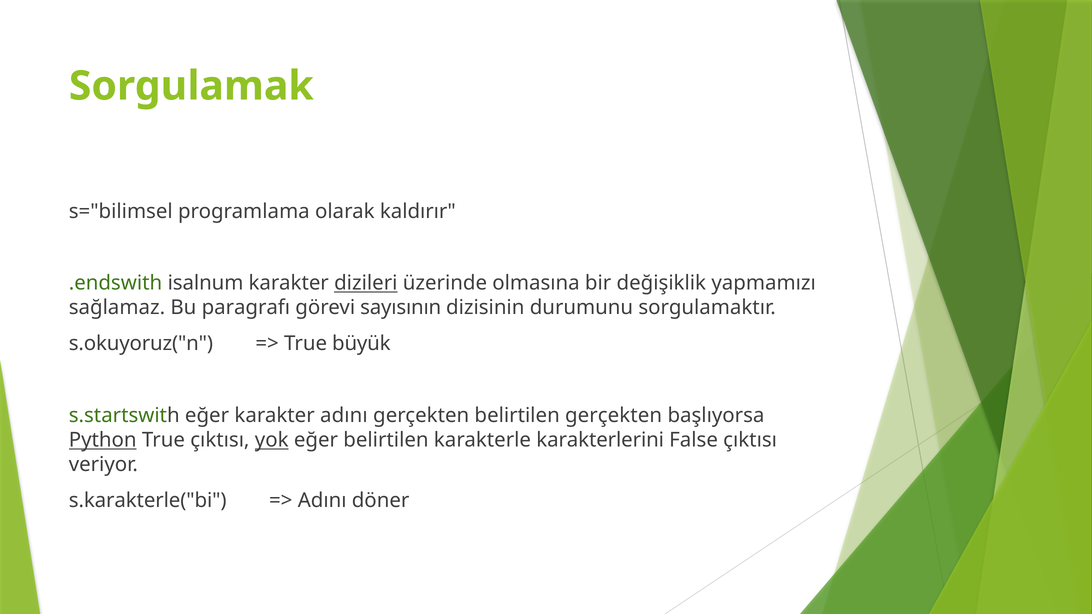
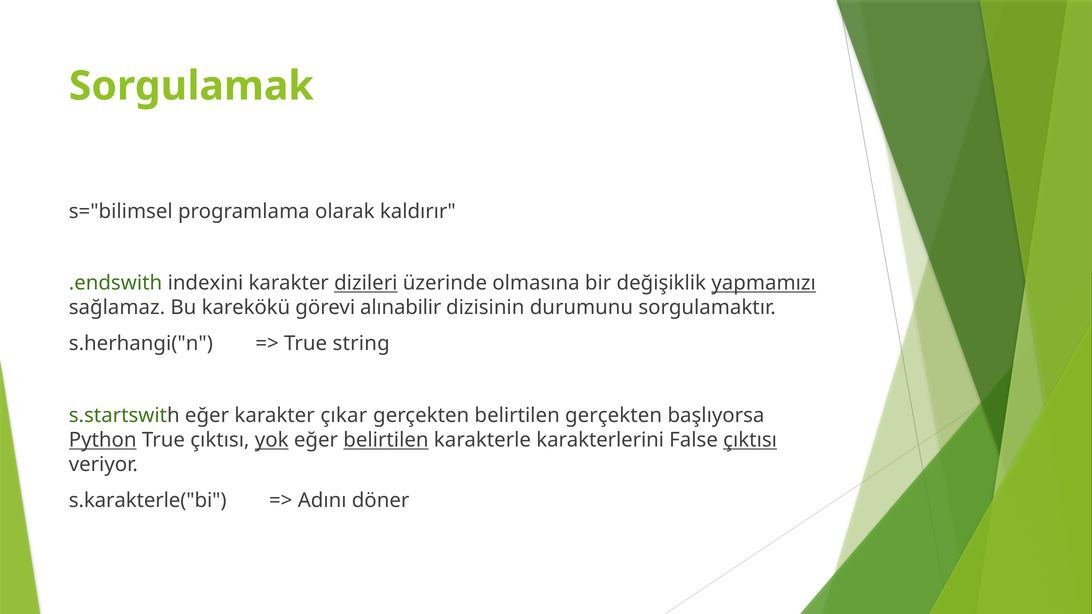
isalnum: isalnum -> indexini
yapmamızı underline: none -> present
paragrafı: paragrafı -> karekökü
sayısının: sayısının -> alınabilir
s.okuyoruz("n: s.okuyoruz("n -> s.herhangi("n
büyük: büyük -> string
karakter adını: adını -> çıkar
belirtilen at (386, 440) underline: none -> present
çıktısı at (750, 440) underline: none -> present
